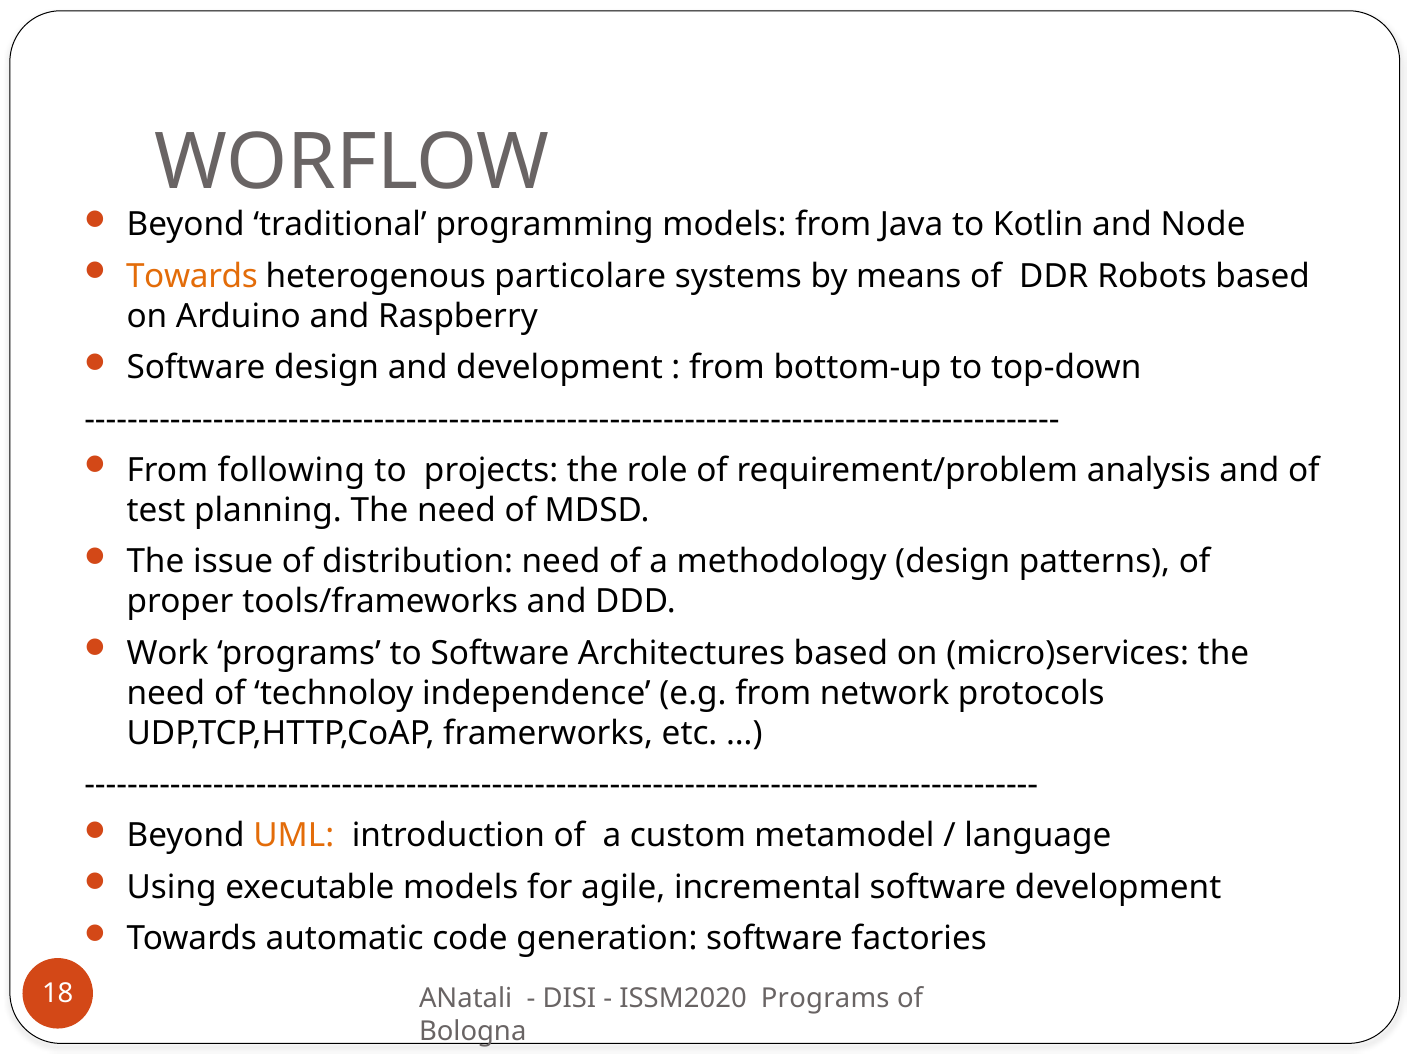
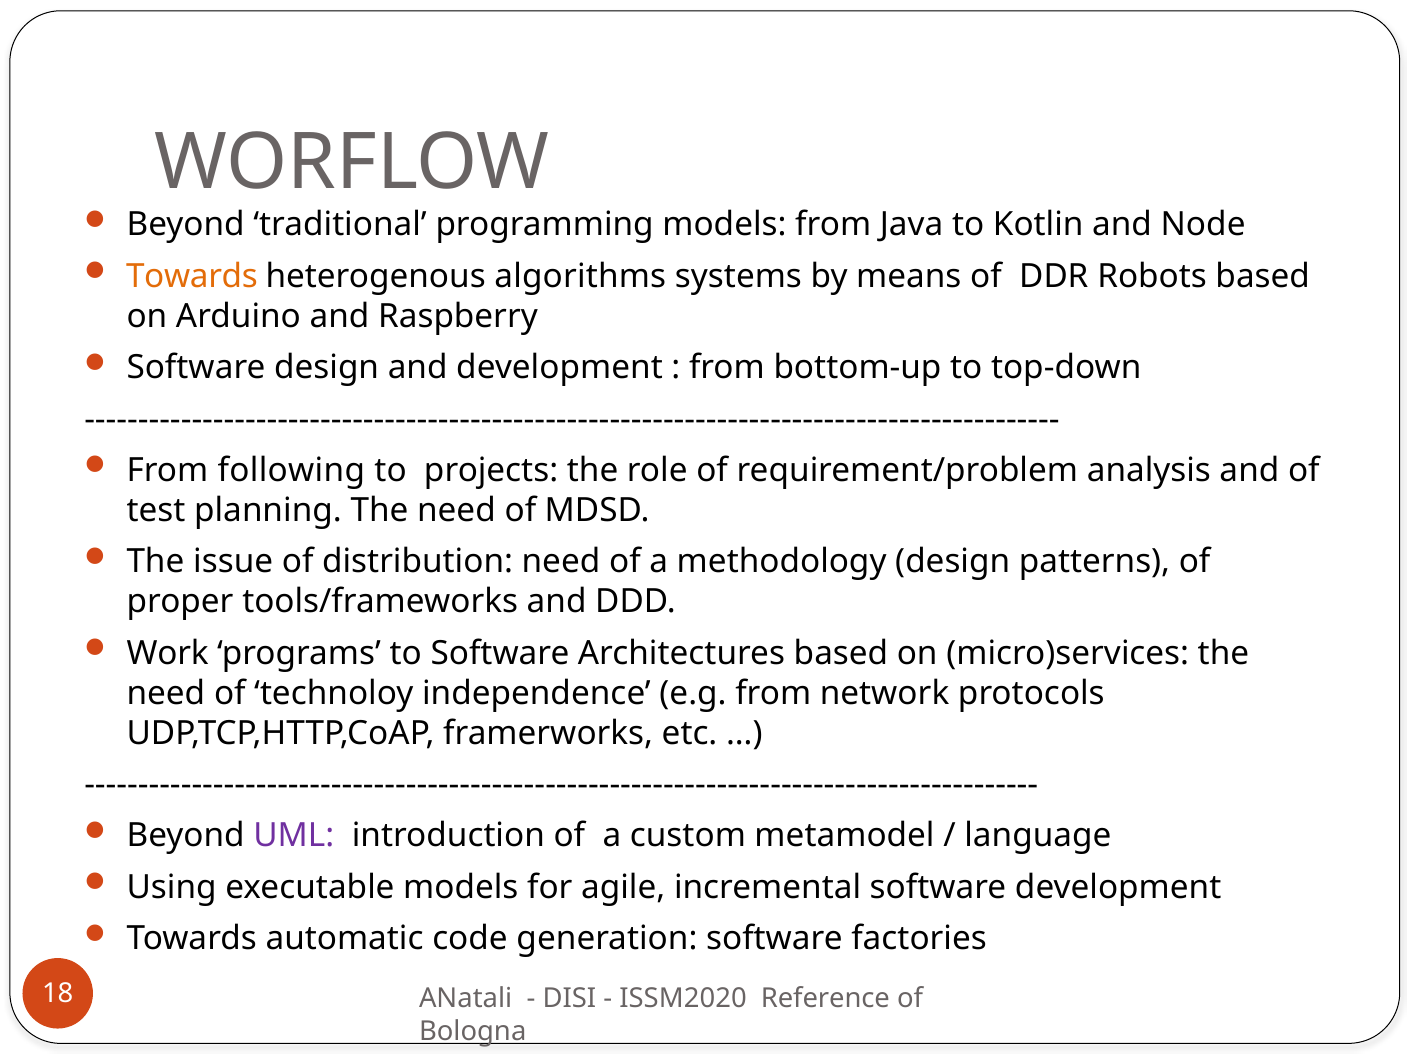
particolare: particolare -> algorithms
UML colour: orange -> purple
ISSM2020 Programs: Programs -> Reference
